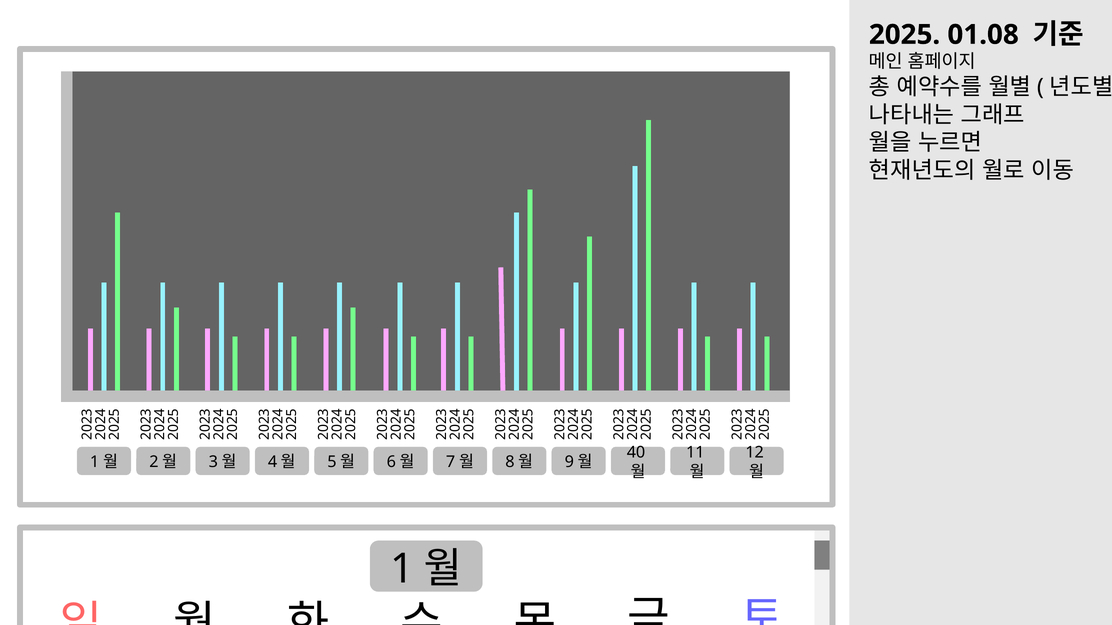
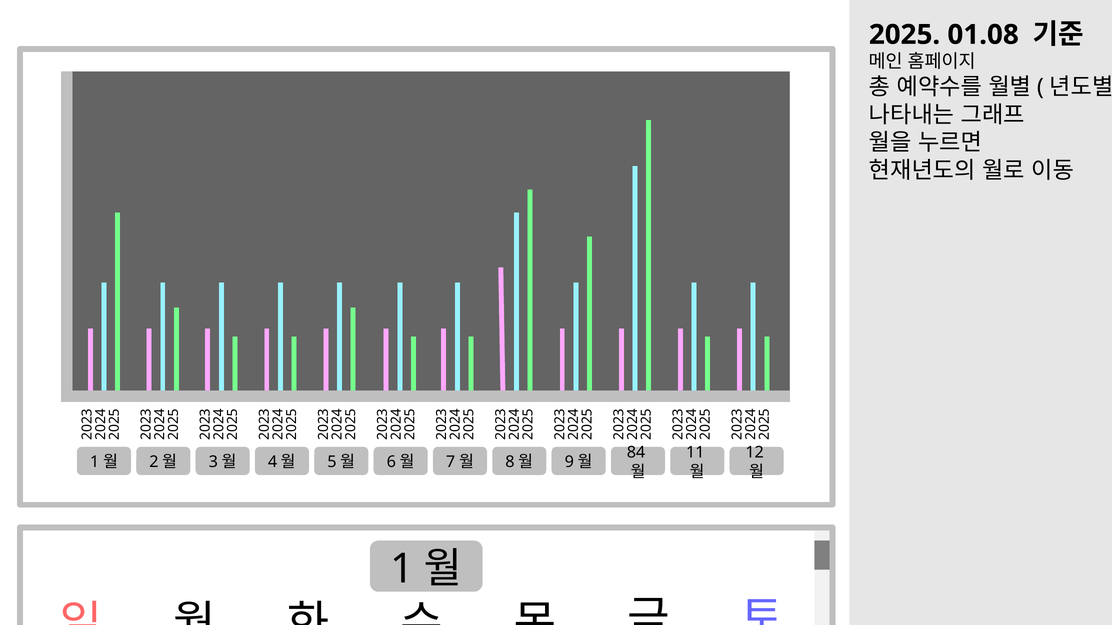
40: 40 -> 84
